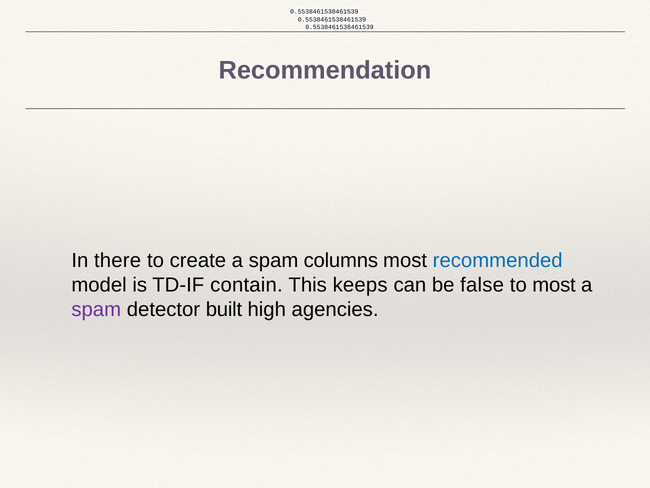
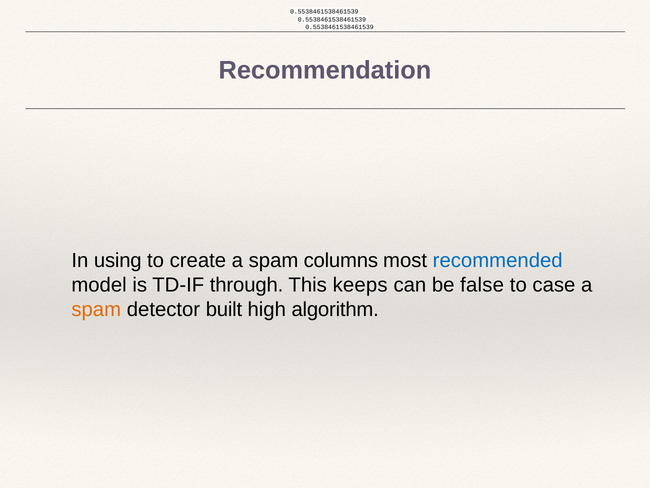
there: there -> using
contain: contain -> through
to most: most -> case
spam at (96, 309) colour: purple -> orange
agencies: agencies -> algorithm
